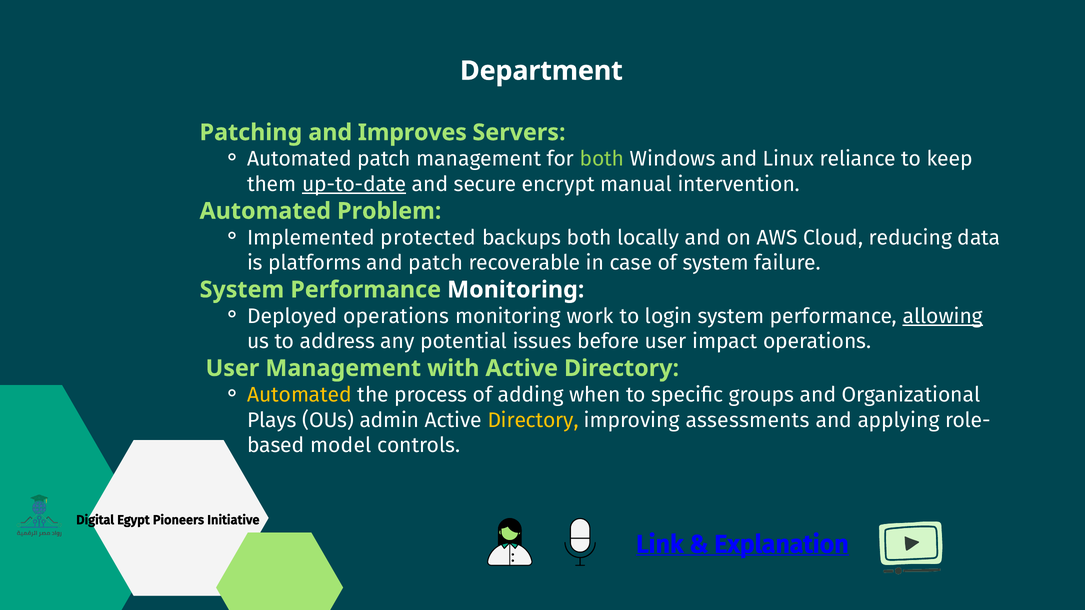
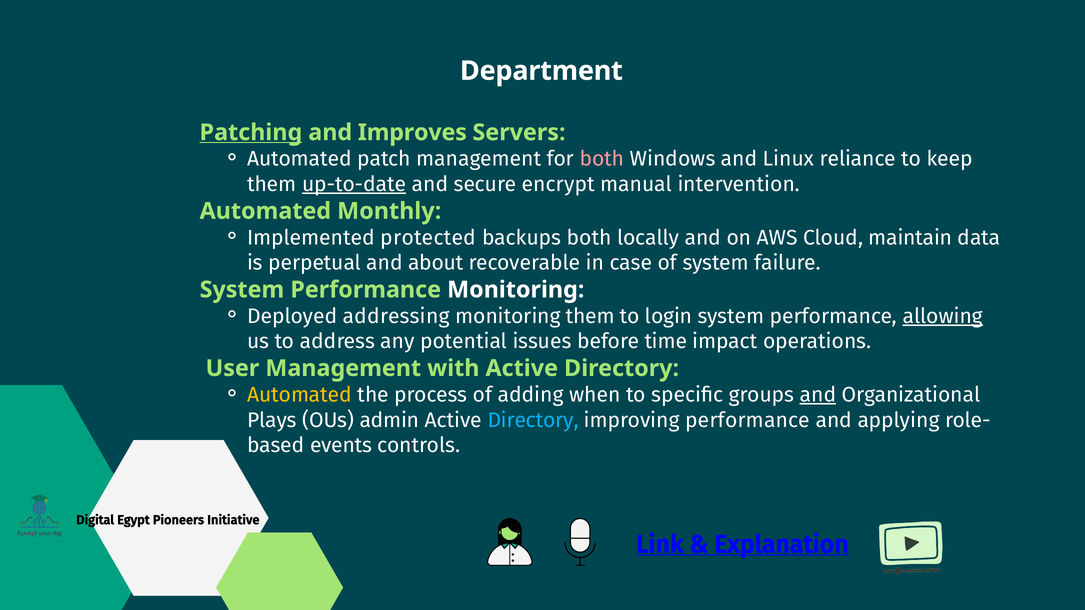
Patching underline: none -> present
both at (602, 159) colour: light green -> pink
Problem: Problem -> Monthly
reducing: reducing -> maintain
platforms: platforms -> perpetual
and patch: patch -> about
Deployed operations: operations -> addressing
monitoring work: work -> them
before user: user -> time
and at (818, 395) underline: none -> present
Directory at (533, 420) colour: yellow -> light blue
improving assessments: assessments -> performance
model: model -> events
